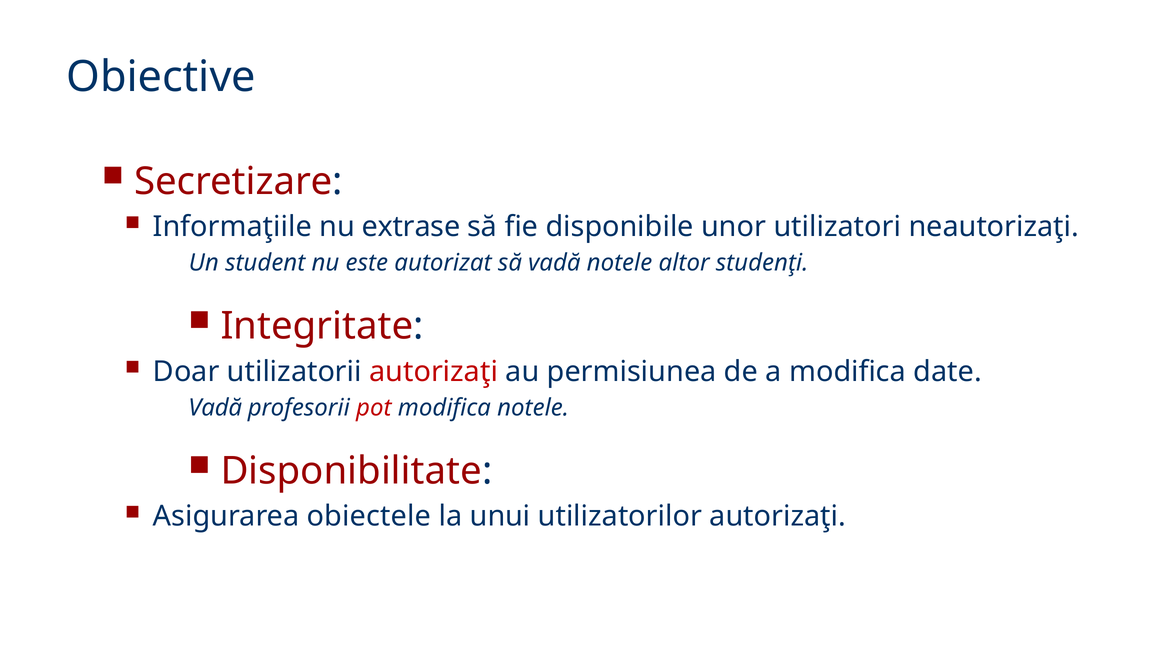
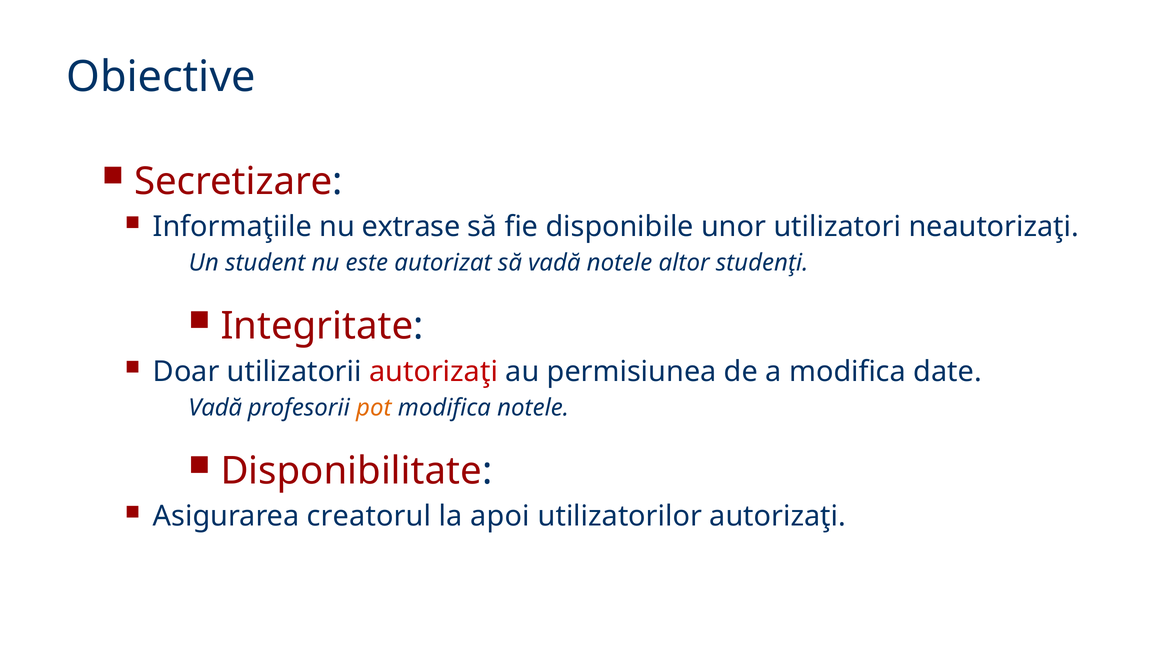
pot colour: red -> orange
obiectele: obiectele -> creatorul
unui: unui -> apoi
